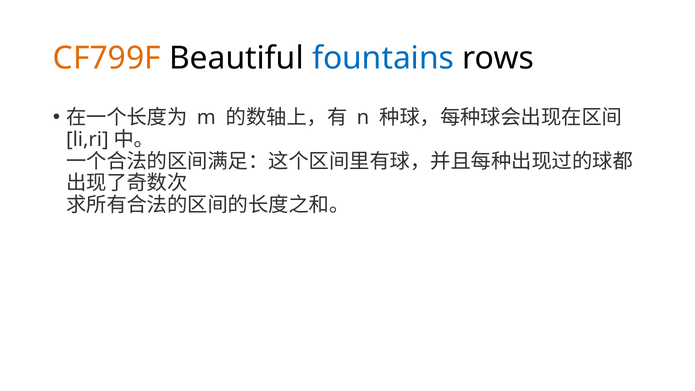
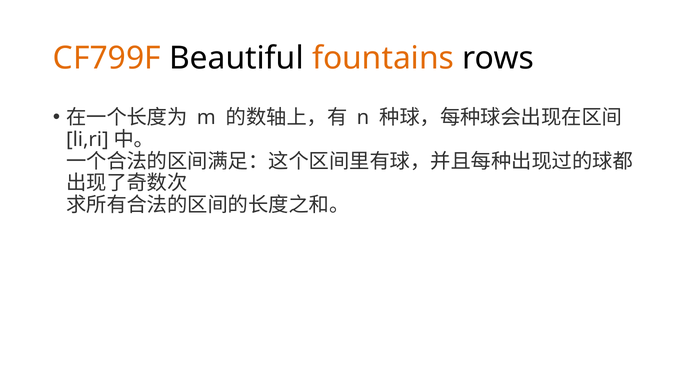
fountains colour: blue -> orange
